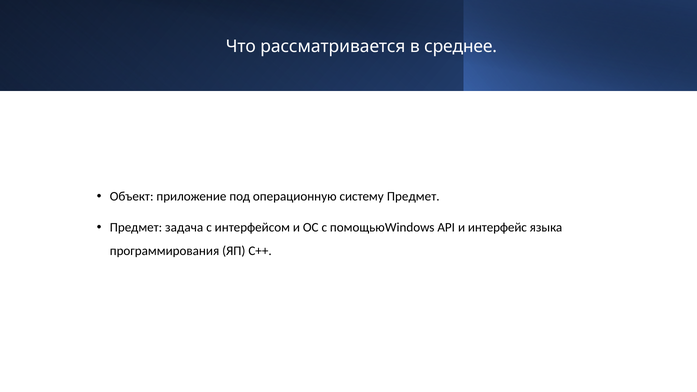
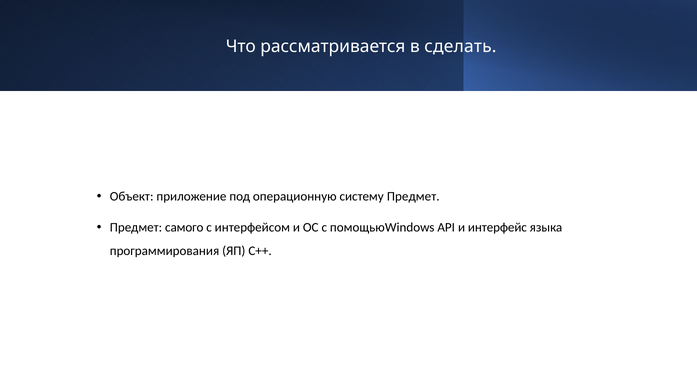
среднее: среднее -> сделать
задача: задача -> самого
